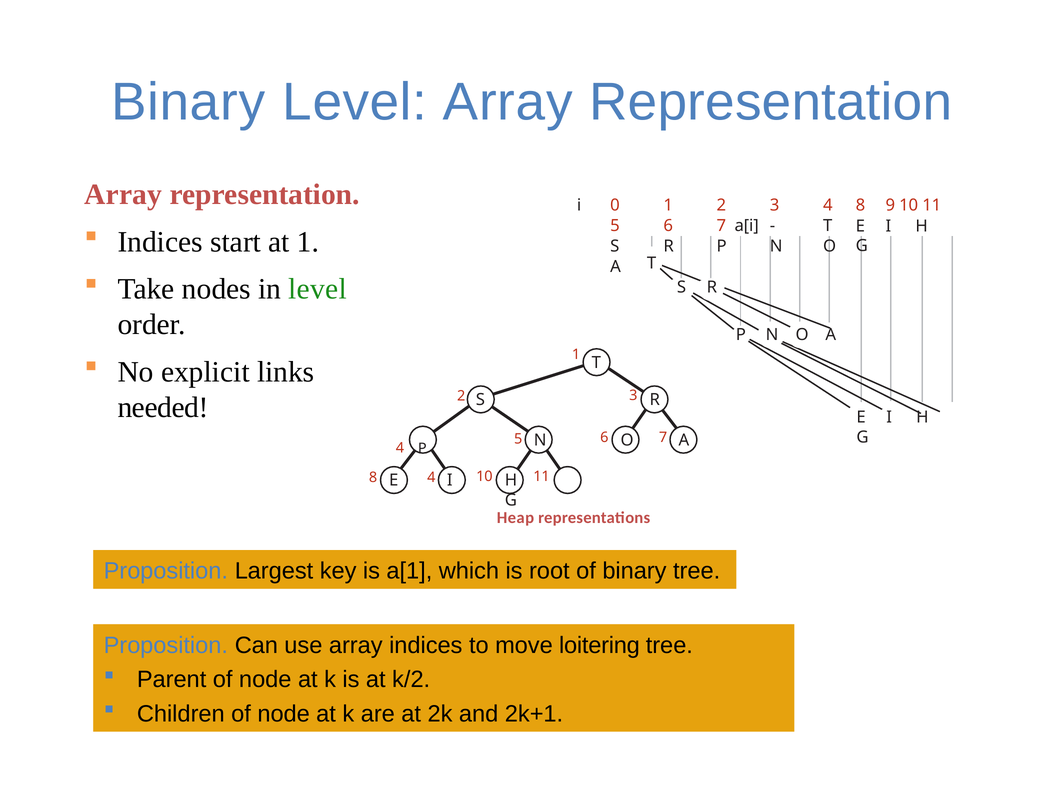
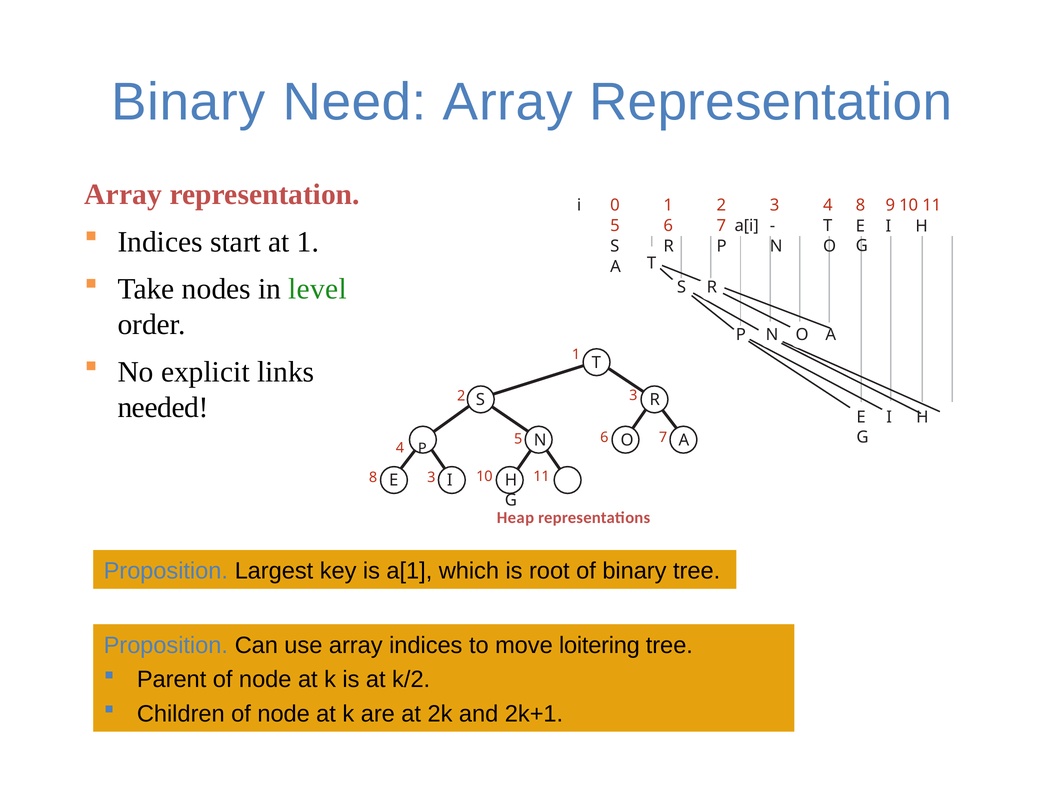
Binary Level: Level -> Need
8 4: 4 -> 3
